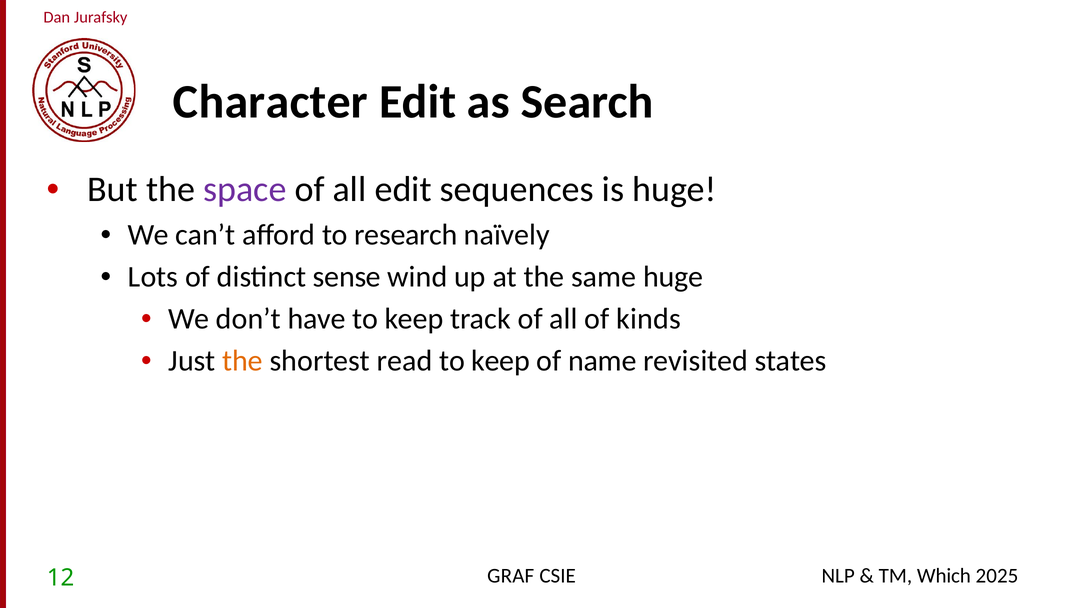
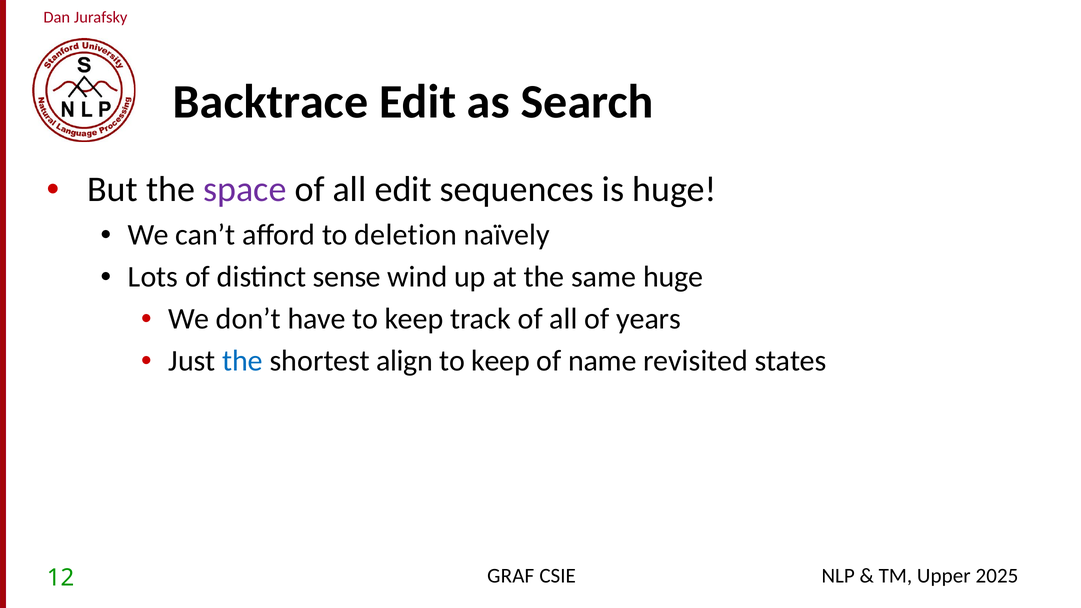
Character: Character -> Backtrace
research: research -> deletion
kinds: kinds -> years
the at (243, 361) colour: orange -> blue
read: read -> align
Which: Which -> Upper
